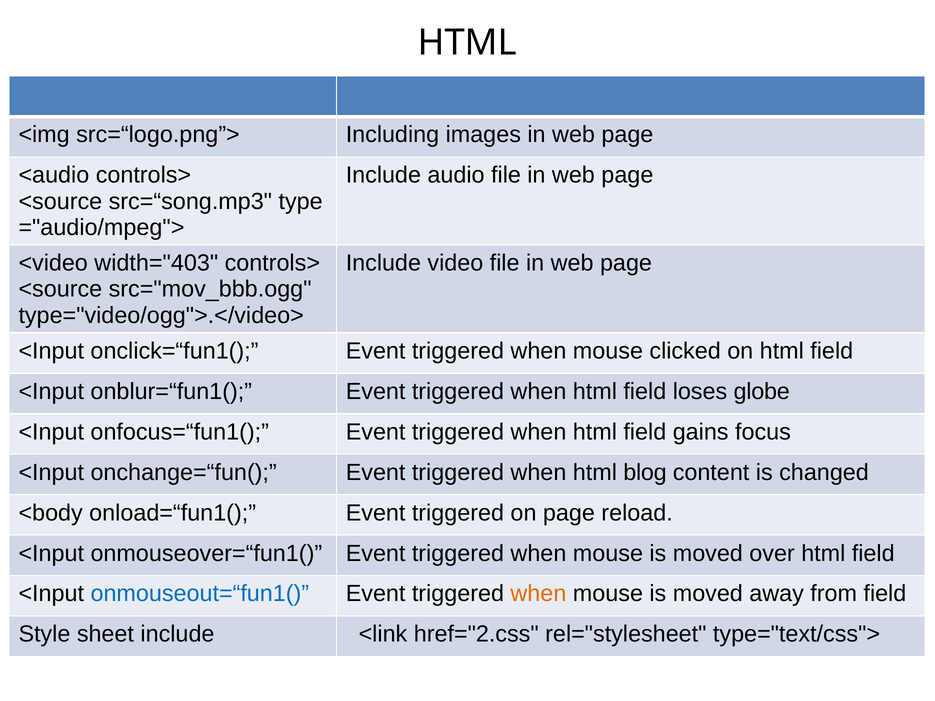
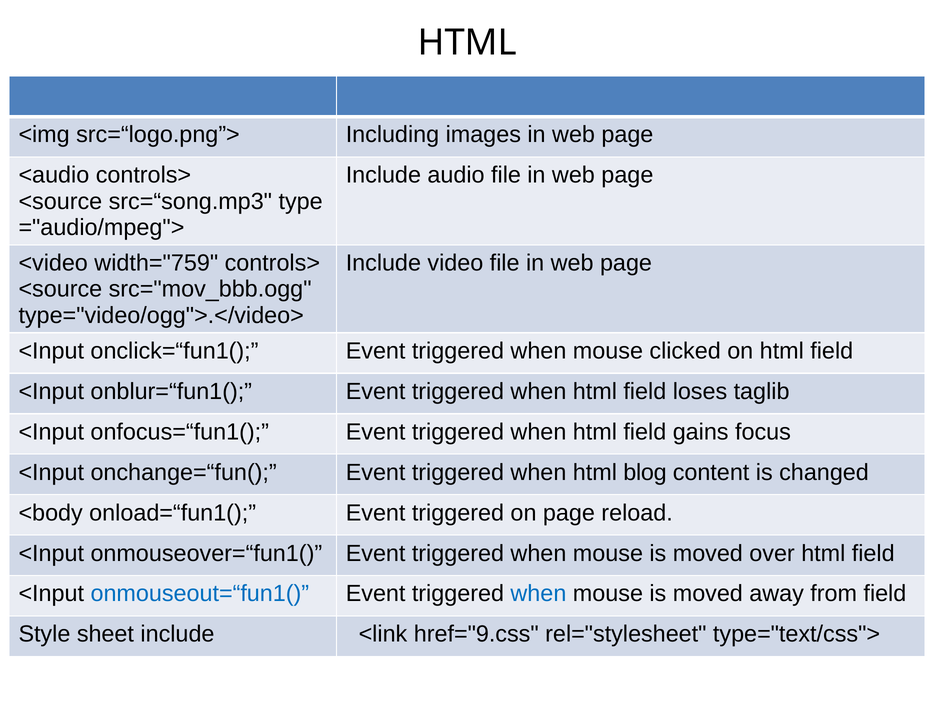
width="403: width="403 -> width="759
globe: globe -> taglib
when at (538, 594) colour: orange -> blue
href="2.css: href="2.css -> href="9.css
